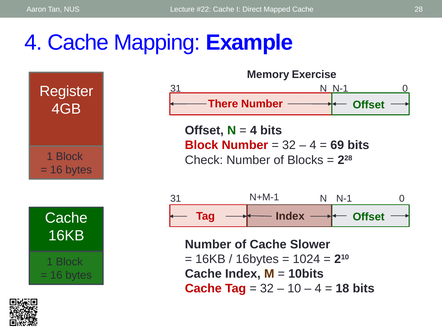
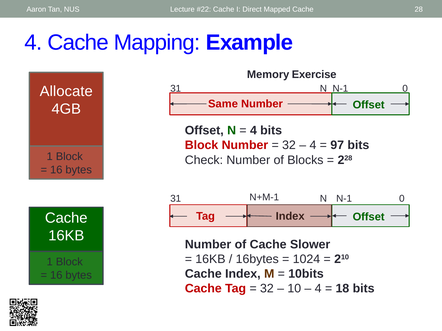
Register: Register -> Allocate
There: There -> Same
69: 69 -> 97
